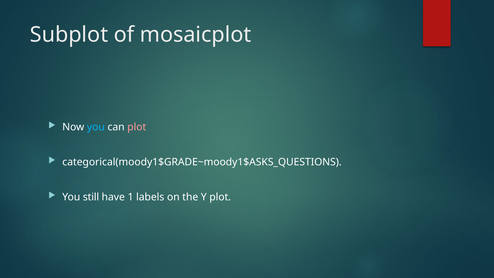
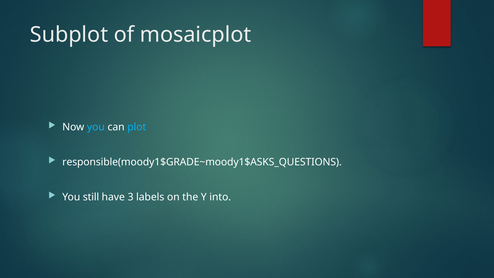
plot at (137, 127) colour: pink -> light blue
categorical(moody1$GRADE~moody1$ASKS_QUESTIONS: categorical(moody1$GRADE~moody1$ASKS_QUESTIONS -> responsible(moody1$GRADE~moody1$ASKS_QUESTIONS
1: 1 -> 3
Y plot: plot -> into
